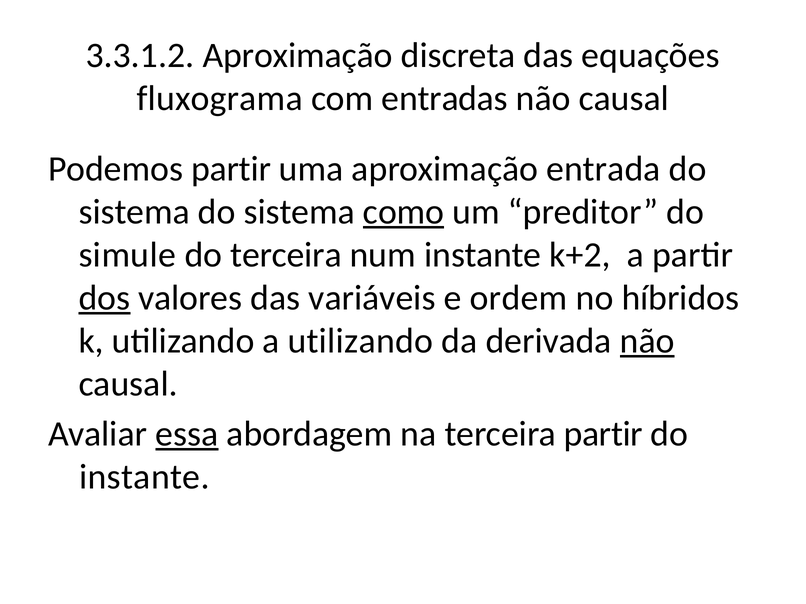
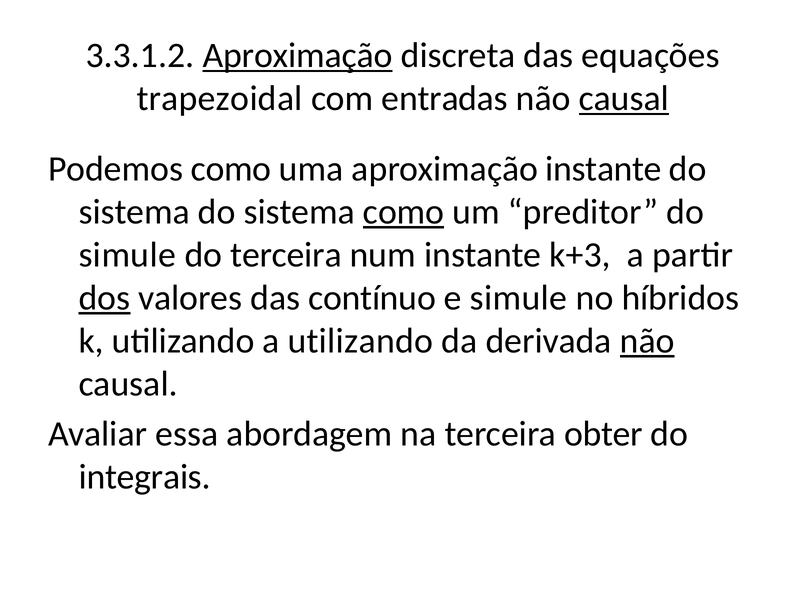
Aproximação at (298, 56) underline: none -> present
fluxograma: fluxograma -> trapezoidal
causal at (624, 99) underline: none -> present
Podemos partir: partir -> como
aproximação entrada: entrada -> instante
k+2: k+2 -> k+3
variáveis: variáveis -> contínuo
e ordem: ordem -> simule
essa underline: present -> none
terceira partir: partir -> obter
instante at (144, 477): instante -> integrais
